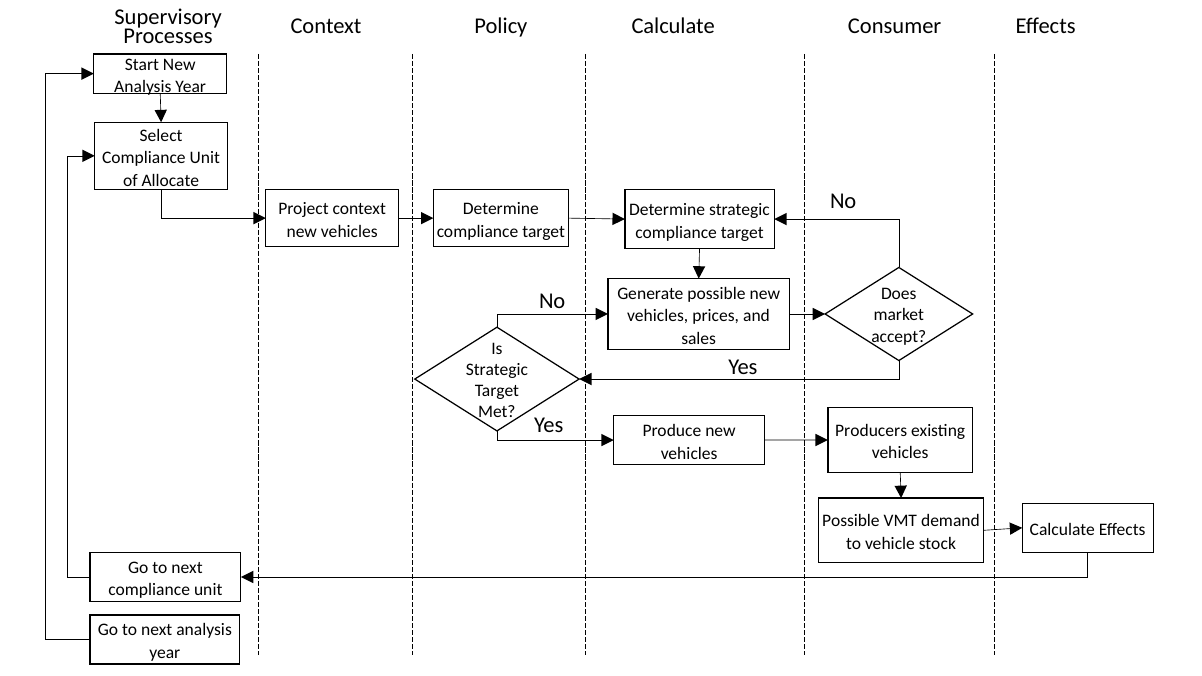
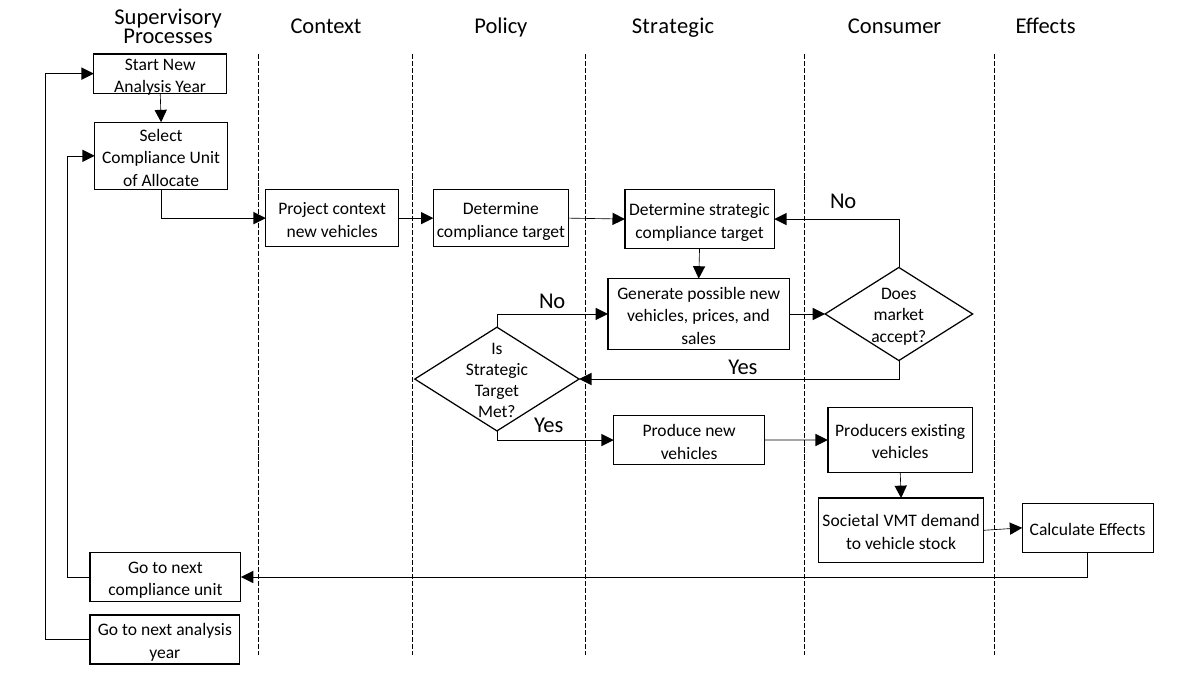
Context Calculate: Calculate -> Strategic
Possible at (851, 521): Possible -> Societal
